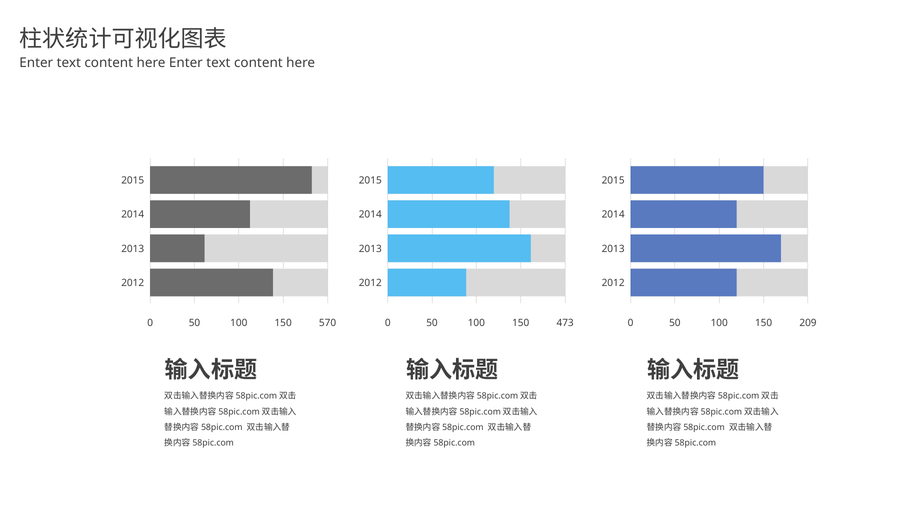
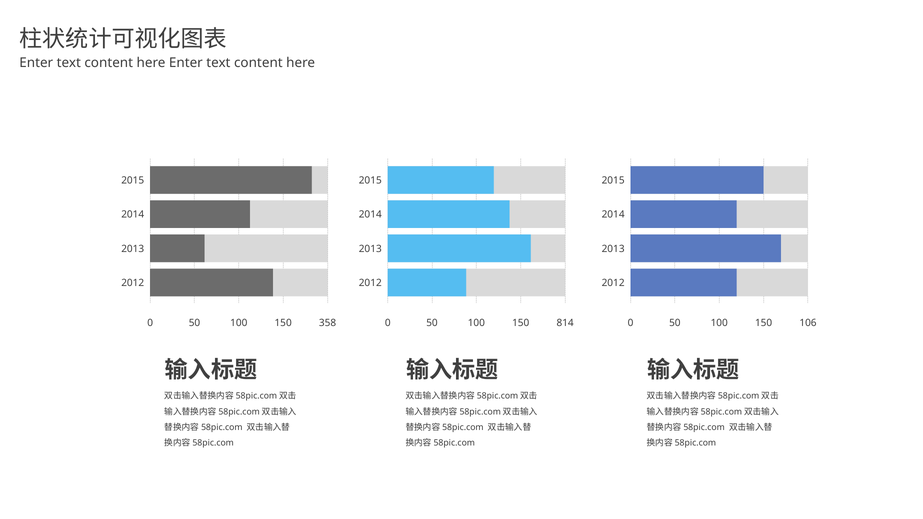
570: 570 -> 358
473: 473 -> 814
209: 209 -> 106
